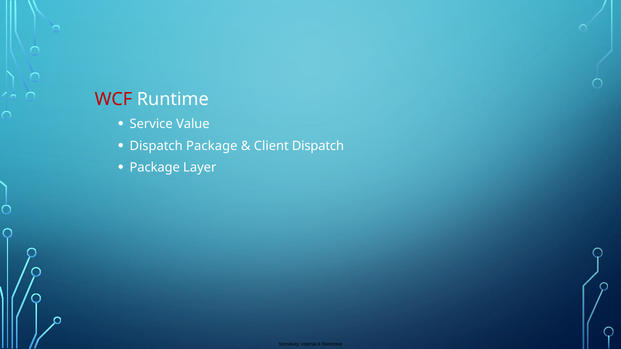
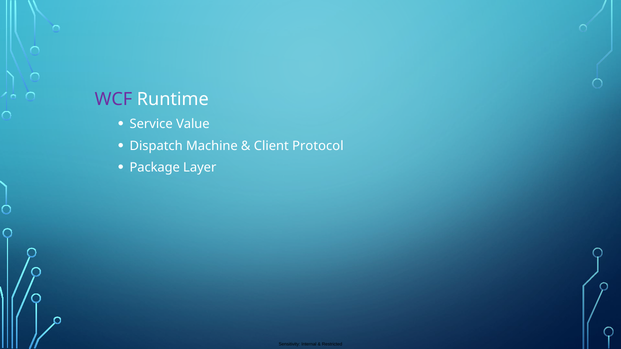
WCF colour: red -> purple
Dispatch Package: Package -> Machine
Client Dispatch: Dispatch -> Protocol
